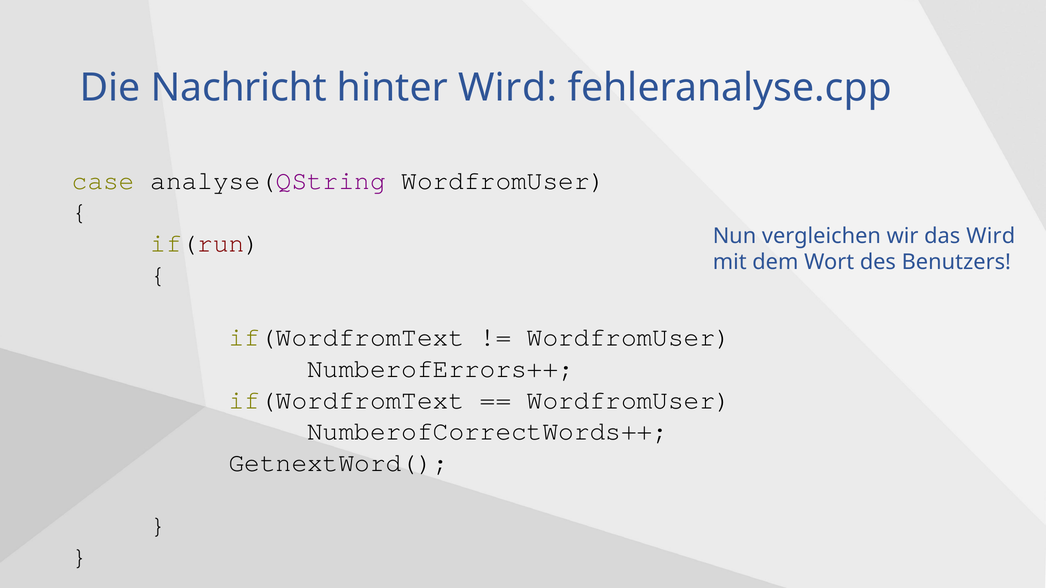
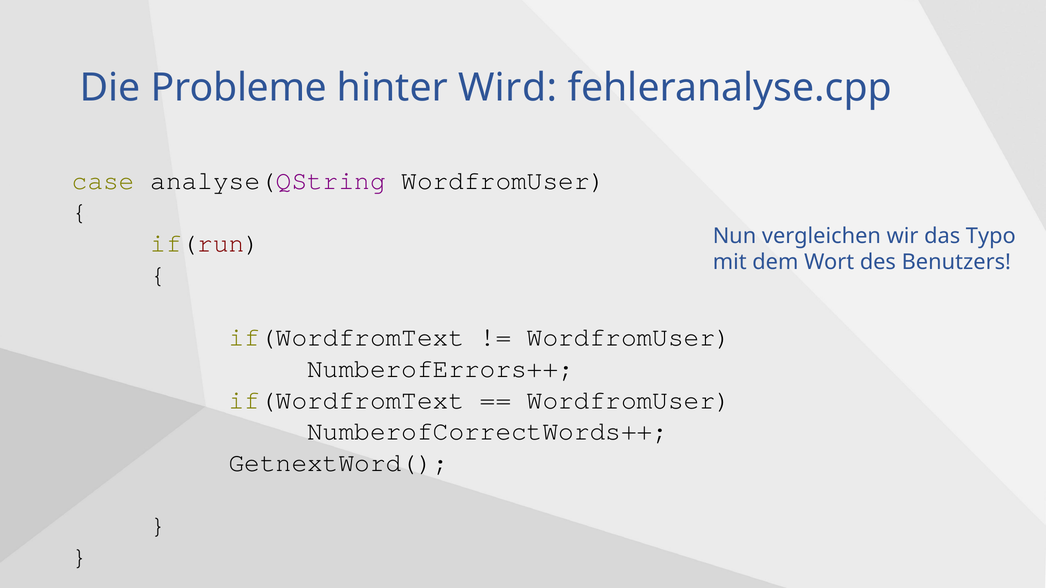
Nachricht: Nachricht -> Probleme
das Wird: Wird -> Typo
